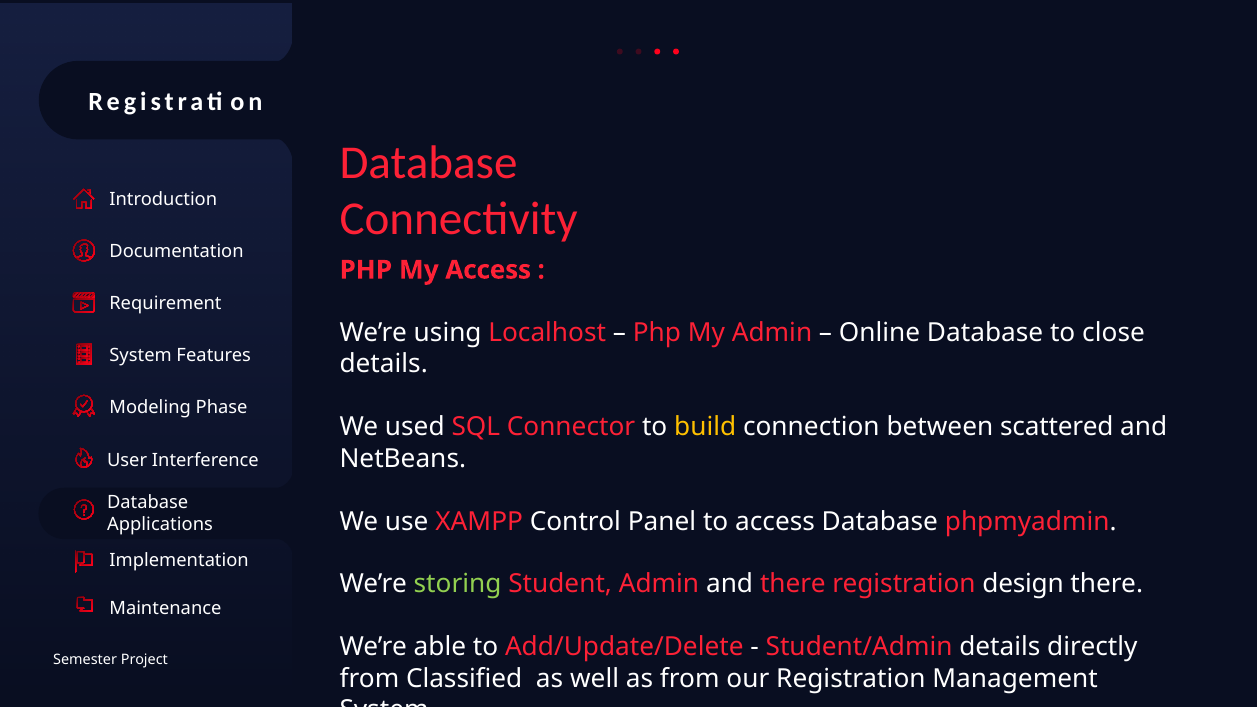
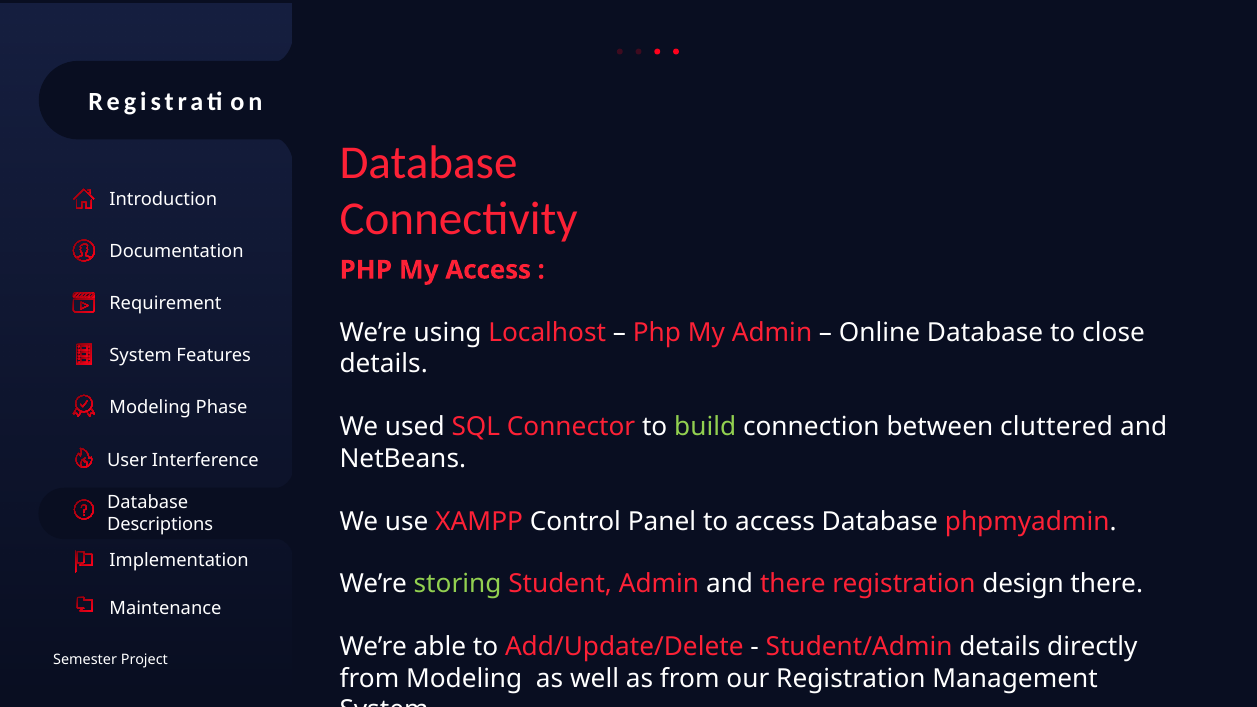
build colour: yellow -> light green
scattered: scattered -> cluttered
Applications: Applications -> Descriptions
from Classified: Classified -> Modeling
